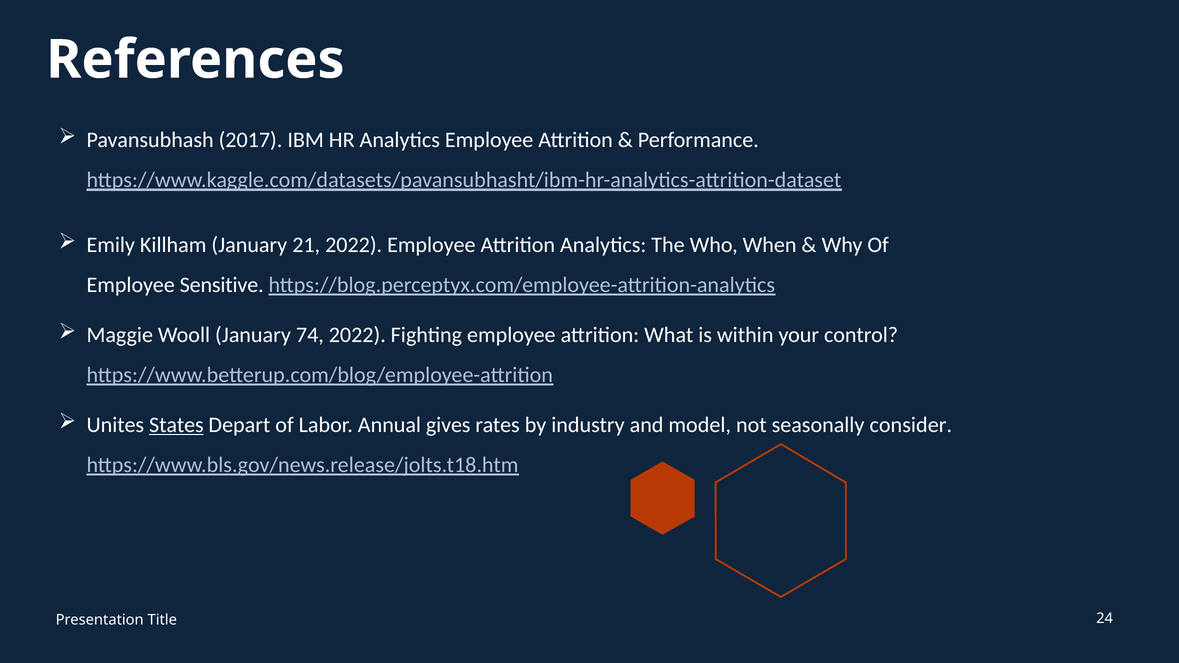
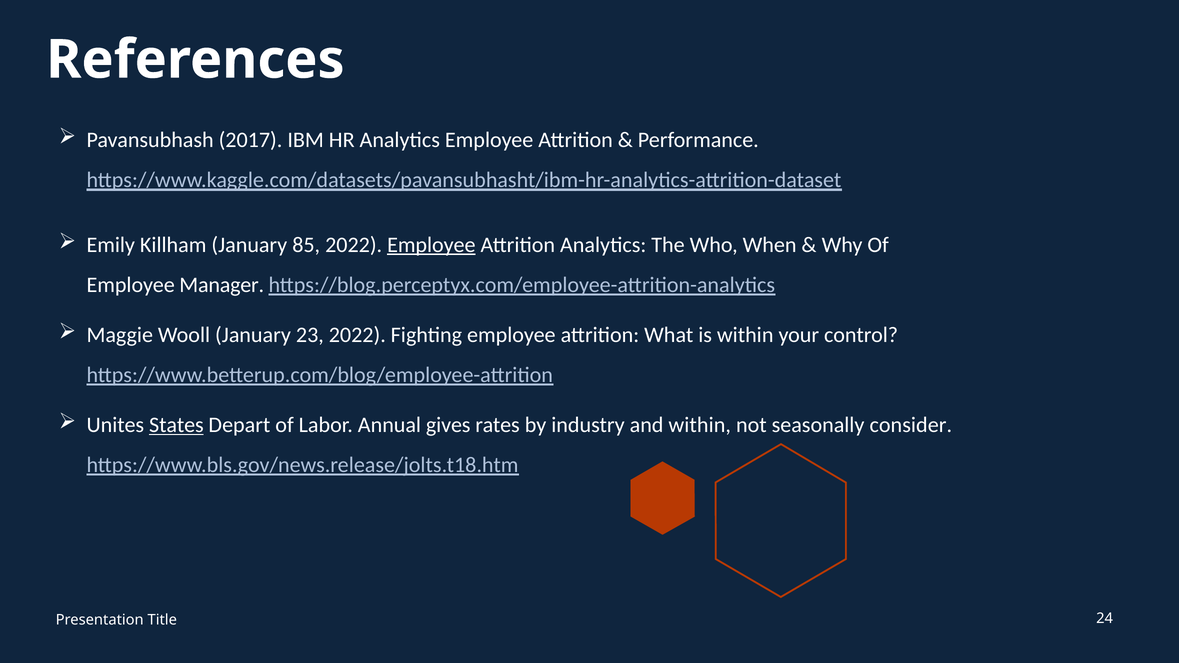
21: 21 -> 85
Employee at (431, 245) underline: none -> present
Sensitive: Sensitive -> Manager
74: 74 -> 23
and model: model -> within
